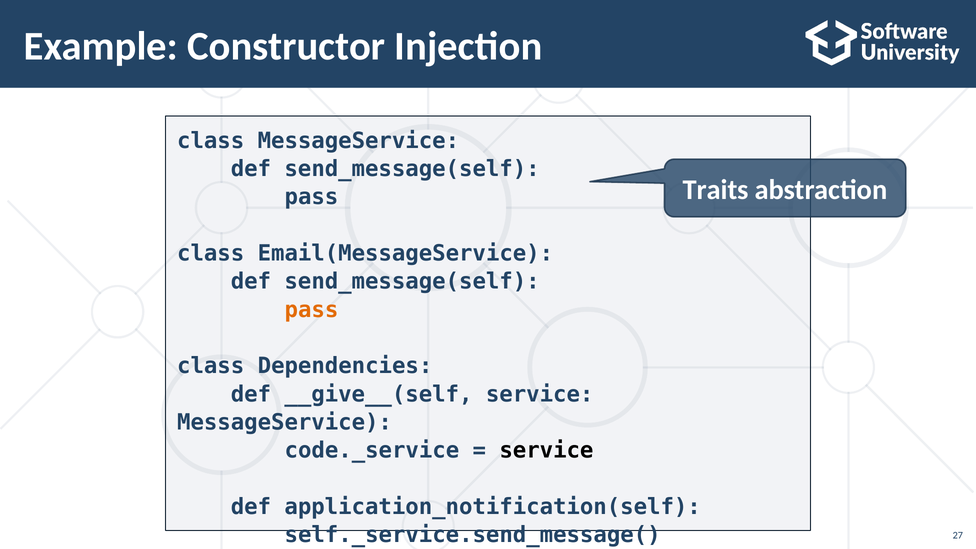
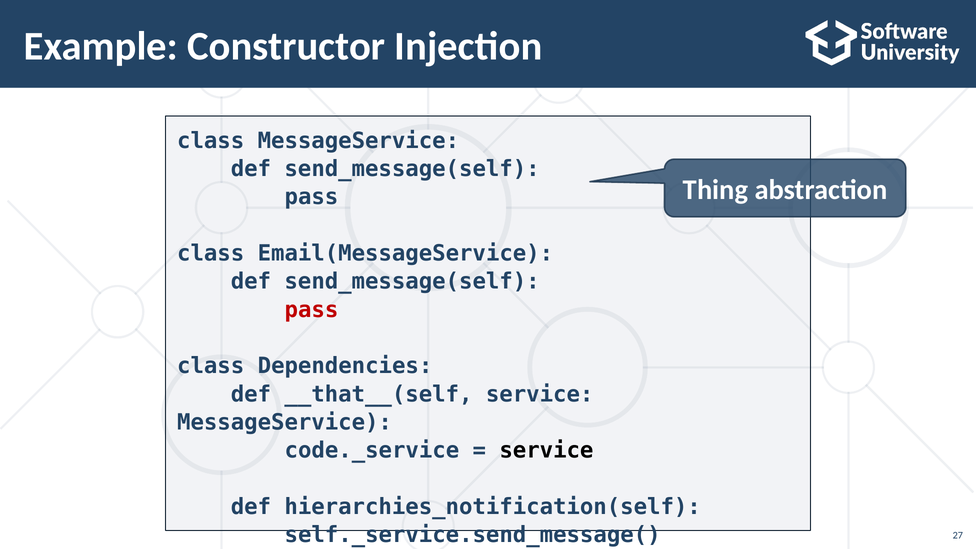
Traits: Traits -> Thing
pass at (311, 310) colour: orange -> red
__give__(self: __give__(self -> __that__(self
application_notification(self: application_notification(self -> hierarchies_notification(self
